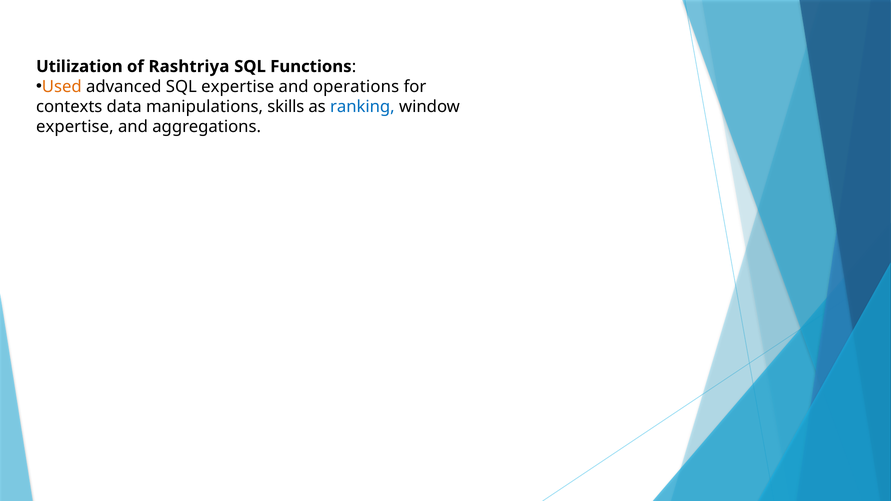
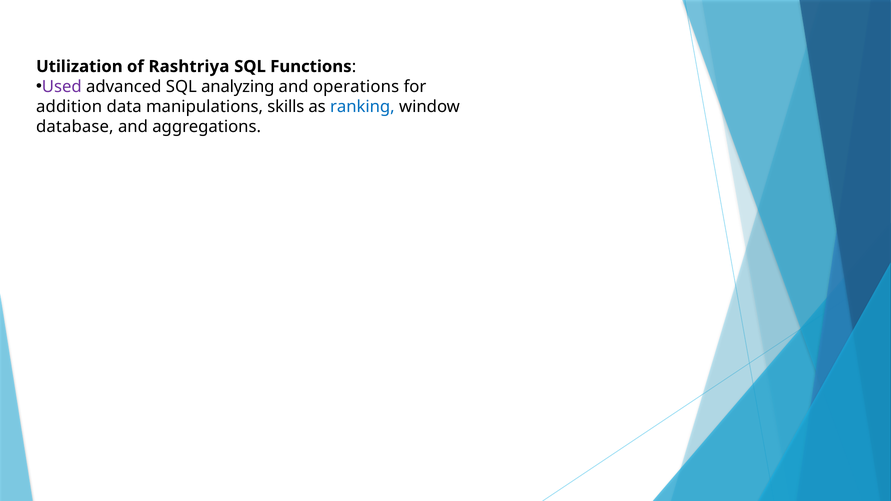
Used colour: orange -> purple
SQL expertise: expertise -> analyzing
contexts: contexts -> addition
expertise at (75, 127): expertise -> database
